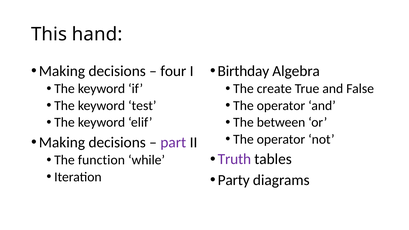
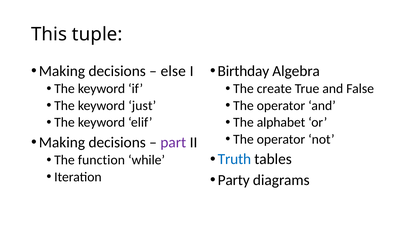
hand: hand -> tuple
four: four -> else
test: test -> just
between: between -> alphabet
Truth colour: purple -> blue
